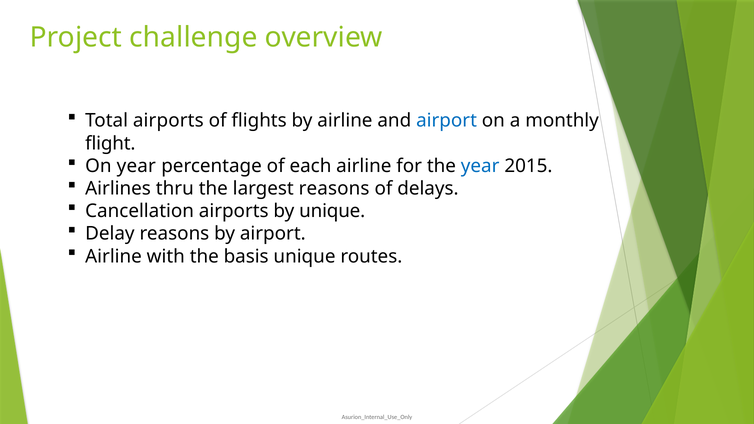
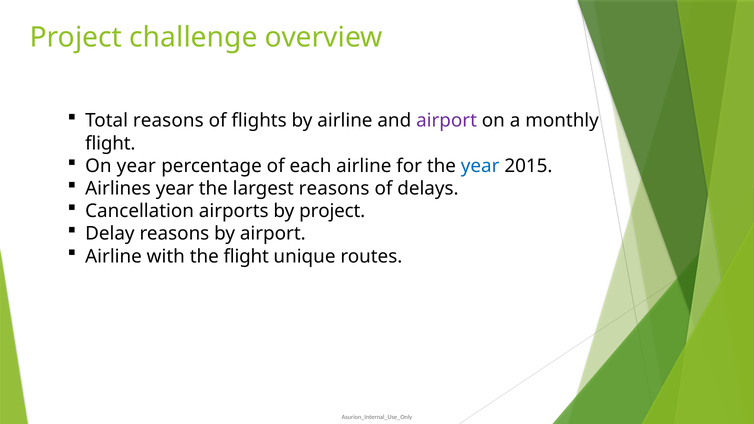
Total airports: airports -> reasons
airport at (447, 121) colour: blue -> purple
Airlines thru: thru -> year
by unique: unique -> project
the basis: basis -> flight
